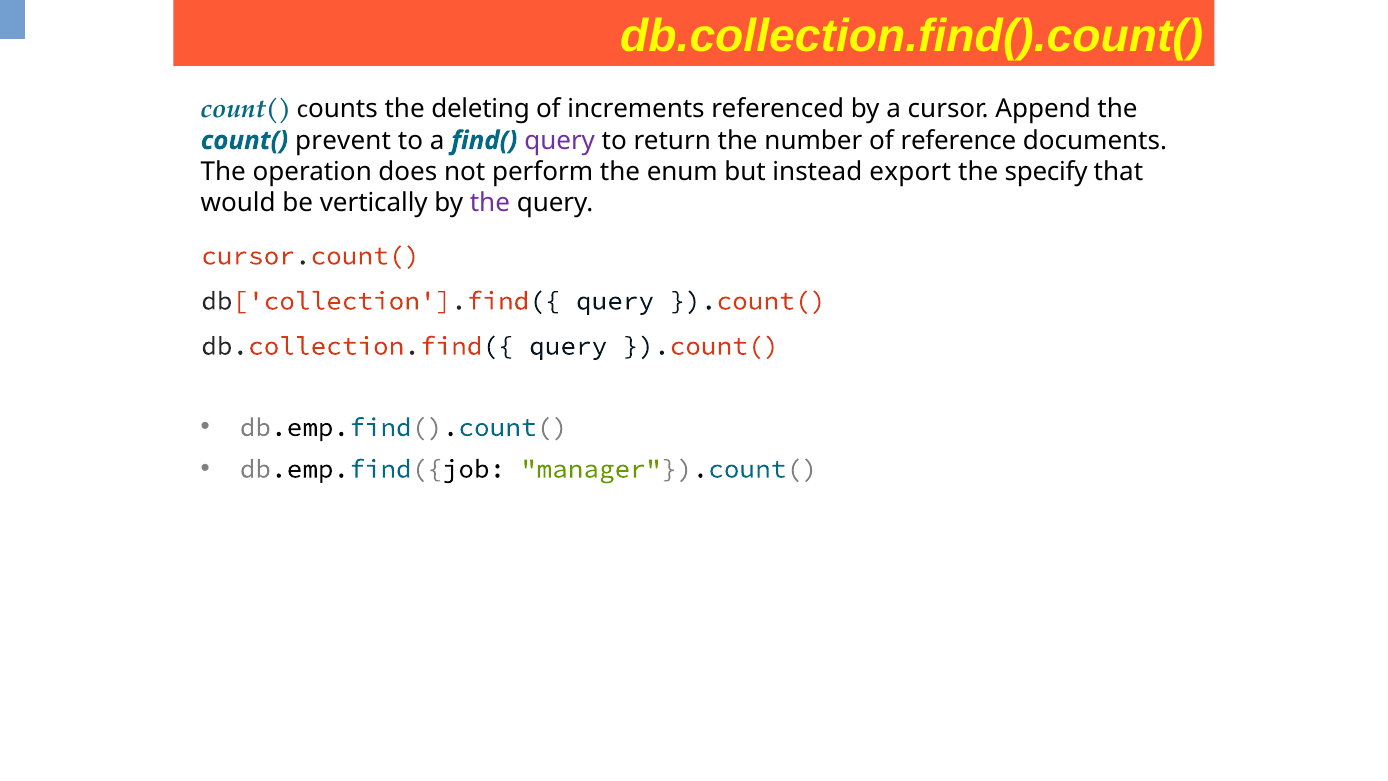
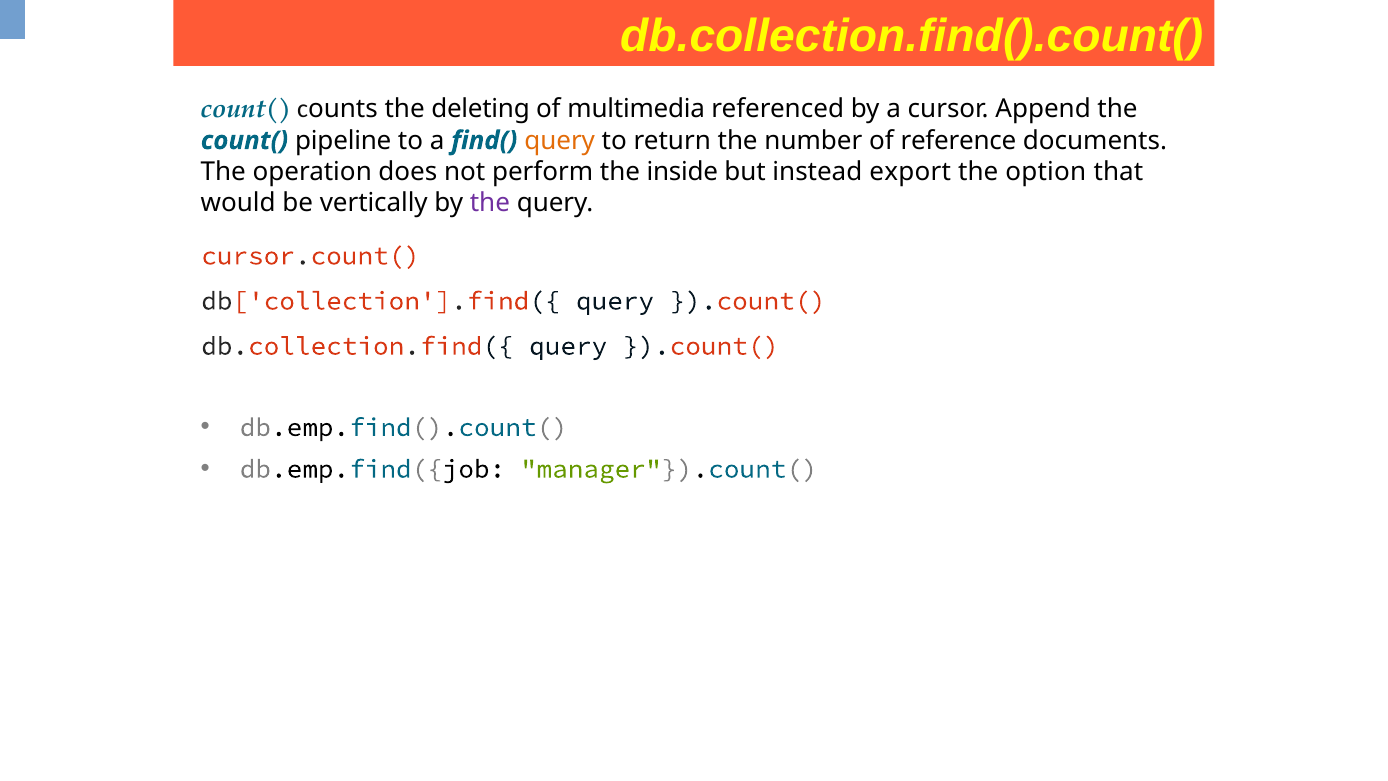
increments: increments -> multimedia
prevent: prevent -> pipeline
query at (560, 141) colour: purple -> orange
enum: enum -> inside
specify: specify -> option
